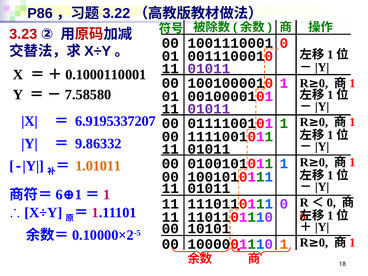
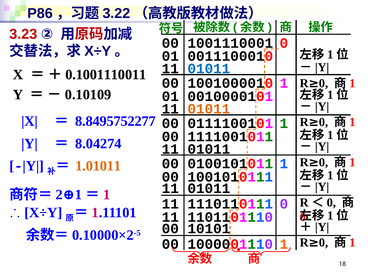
01011 at (209, 69) colour: purple -> blue
0.1000110001: 0.1000110001 -> 0.1001110011
7.58580: 7.58580 -> 0.10109
01011 at (209, 109) colour: purple -> orange
6.9195337207: 6.9195337207 -> 8.8495752277
9.86332: 9.86332 -> 8.04274
6: 6 -> 2
